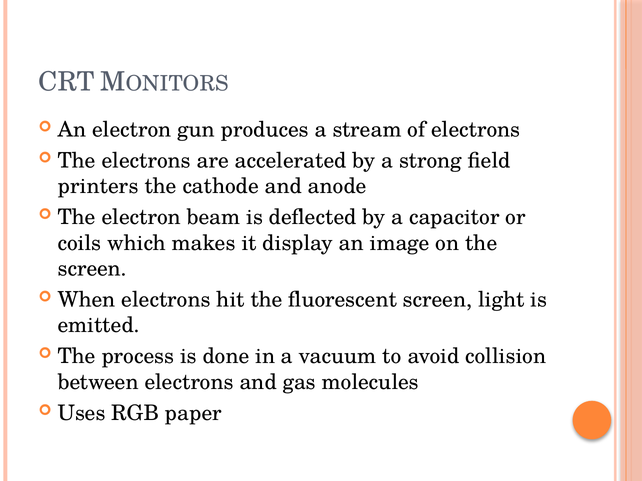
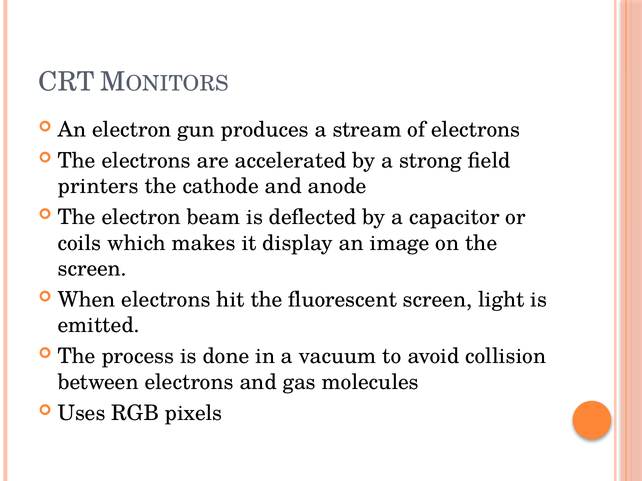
paper: paper -> pixels
